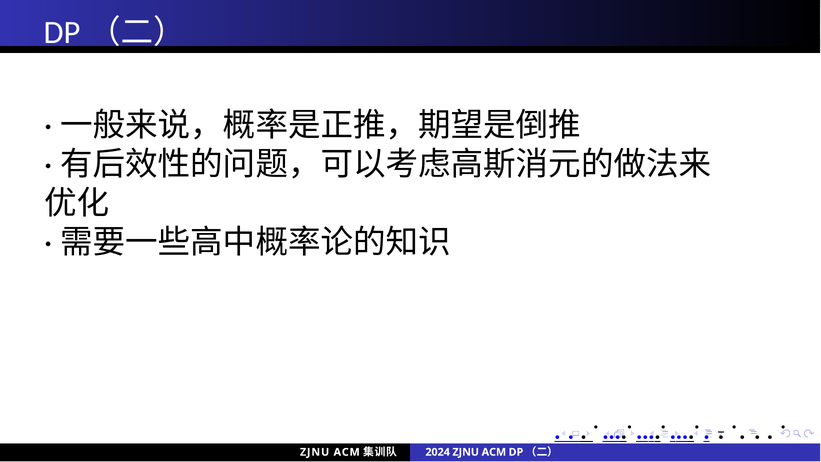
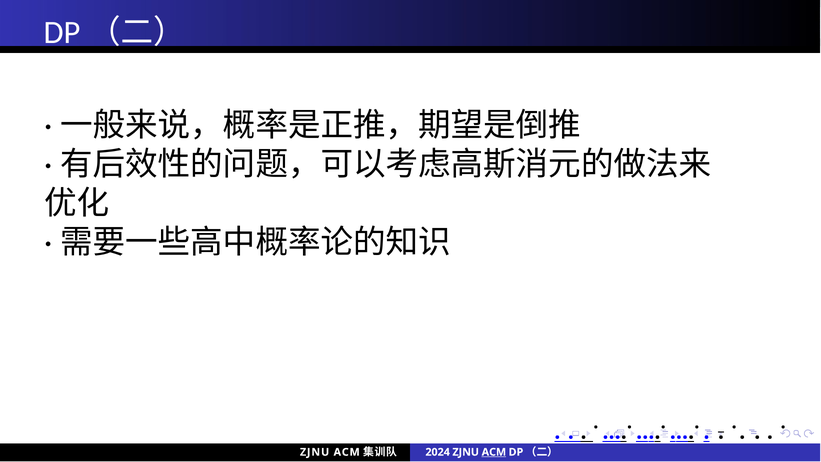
ACM at (494, 452) underline: none -> present
